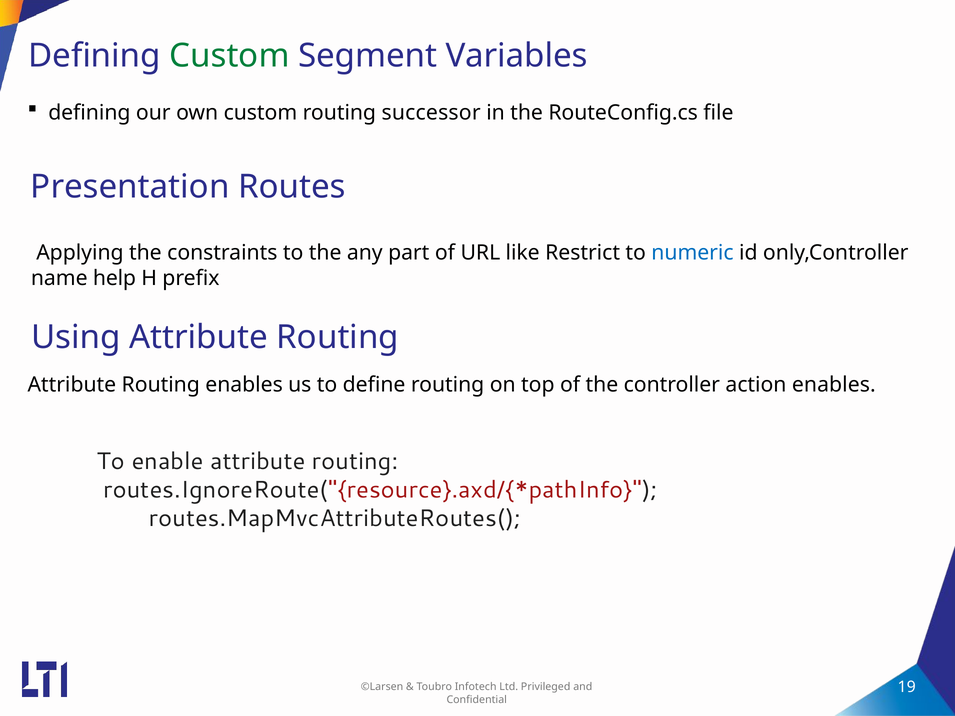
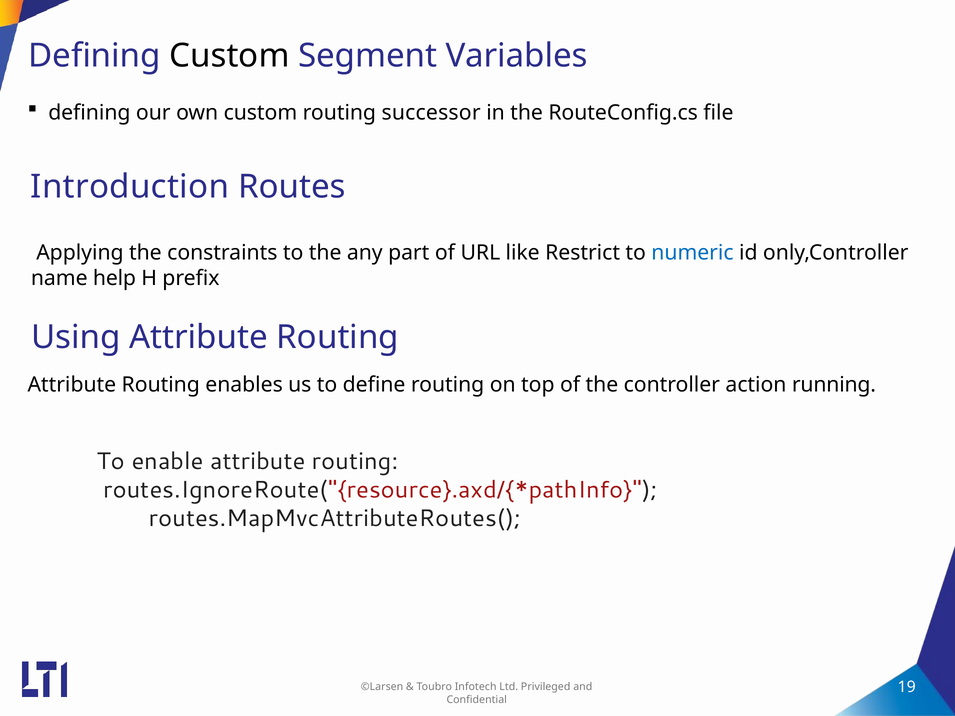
Custom at (229, 56) colour: green -> black
Presentation: Presentation -> Introduction
action enables: enables -> running
